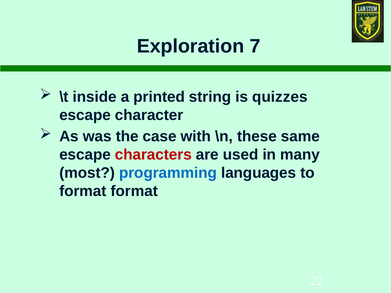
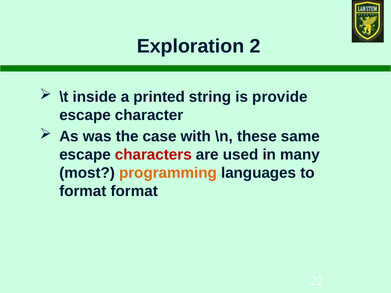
7: 7 -> 2
quizzes: quizzes -> provide
programming colour: blue -> orange
